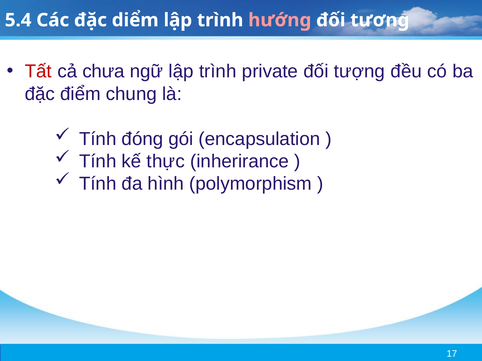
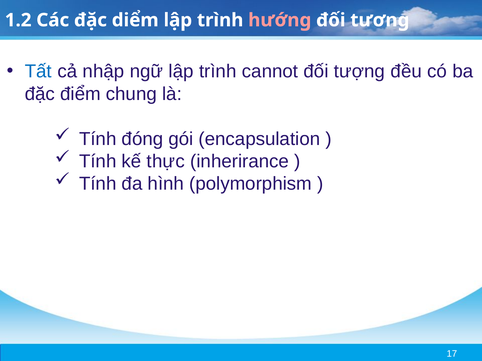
5.4: 5.4 -> 1.2
Tất colour: red -> blue
chưa: chưa -> nhập
private: private -> cannot
